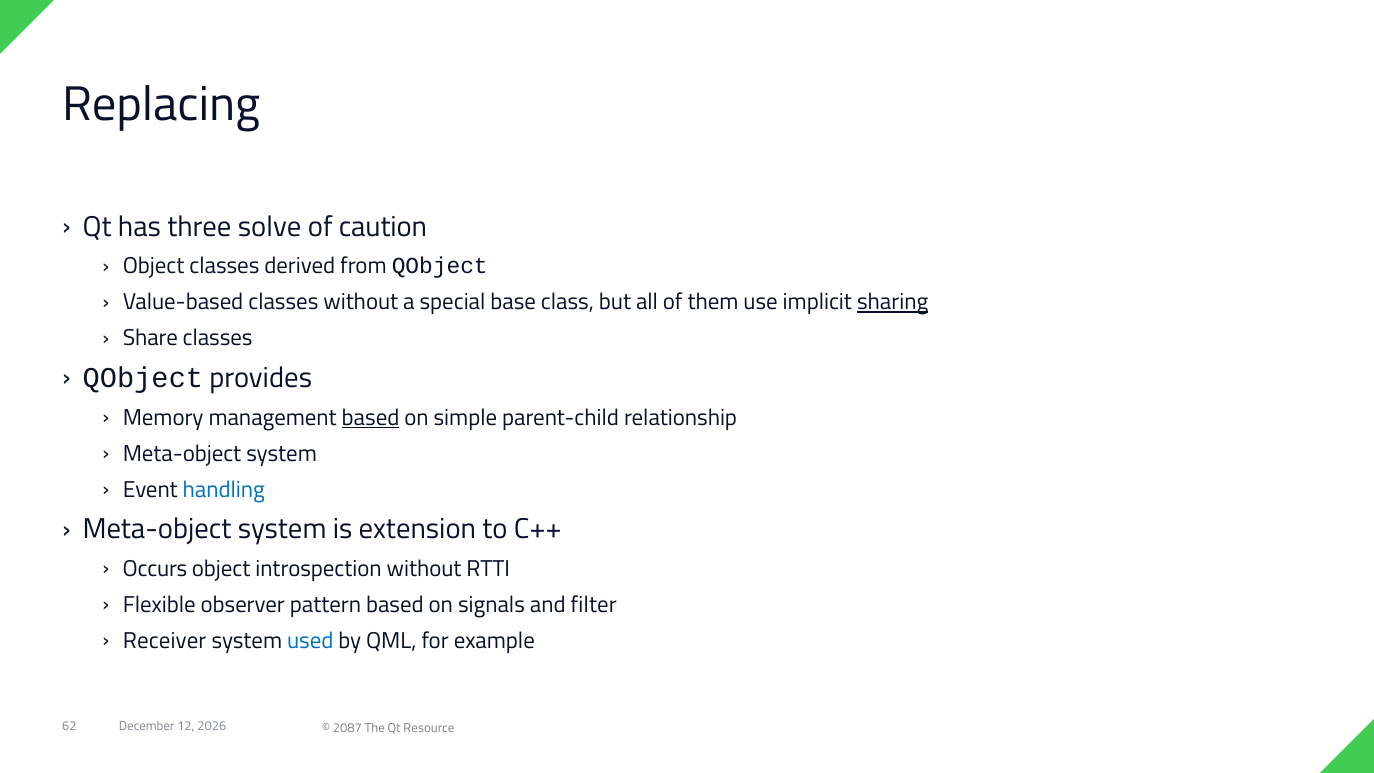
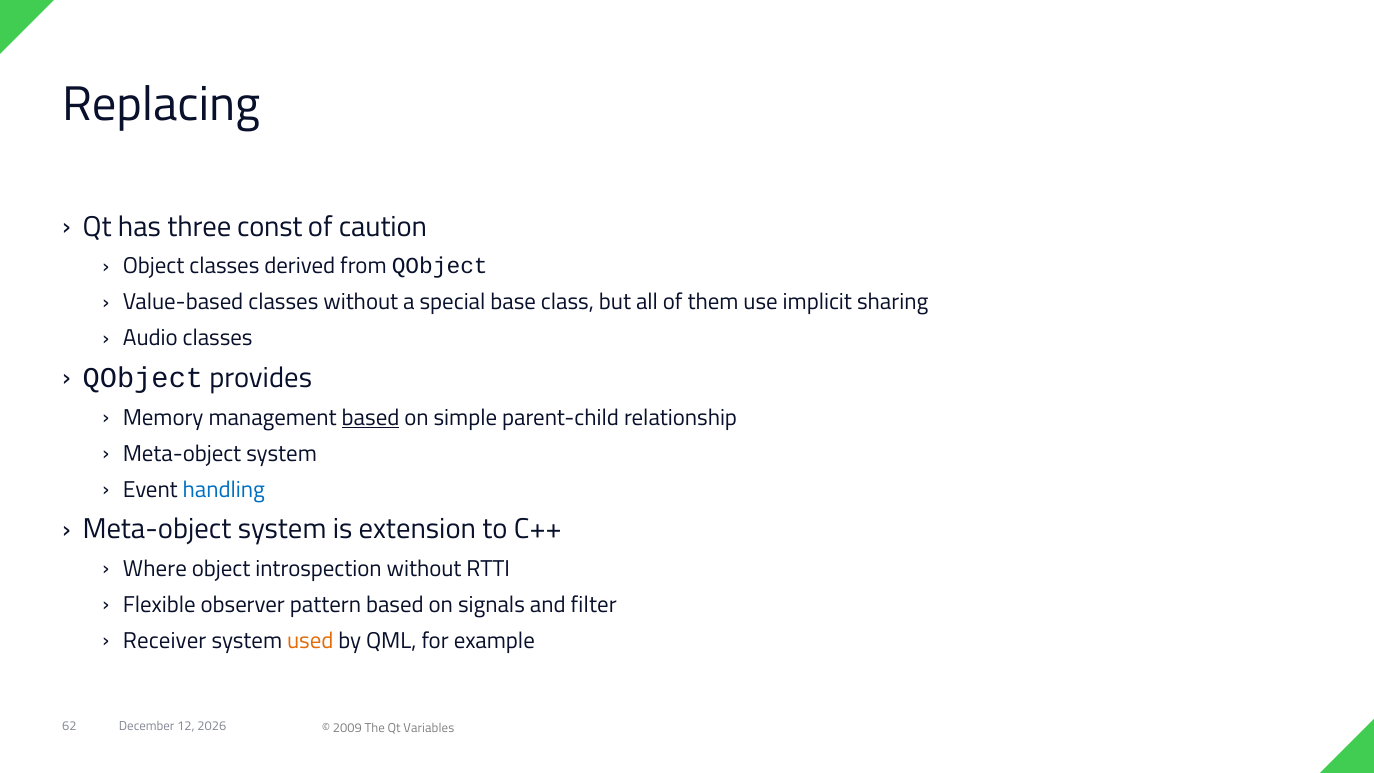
solve: solve -> const
sharing underline: present -> none
Share: Share -> Audio
Occurs: Occurs -> Where
used colour: blue -> orange
2087: 2087 -> 2009
Resource: Resource -> Variables
